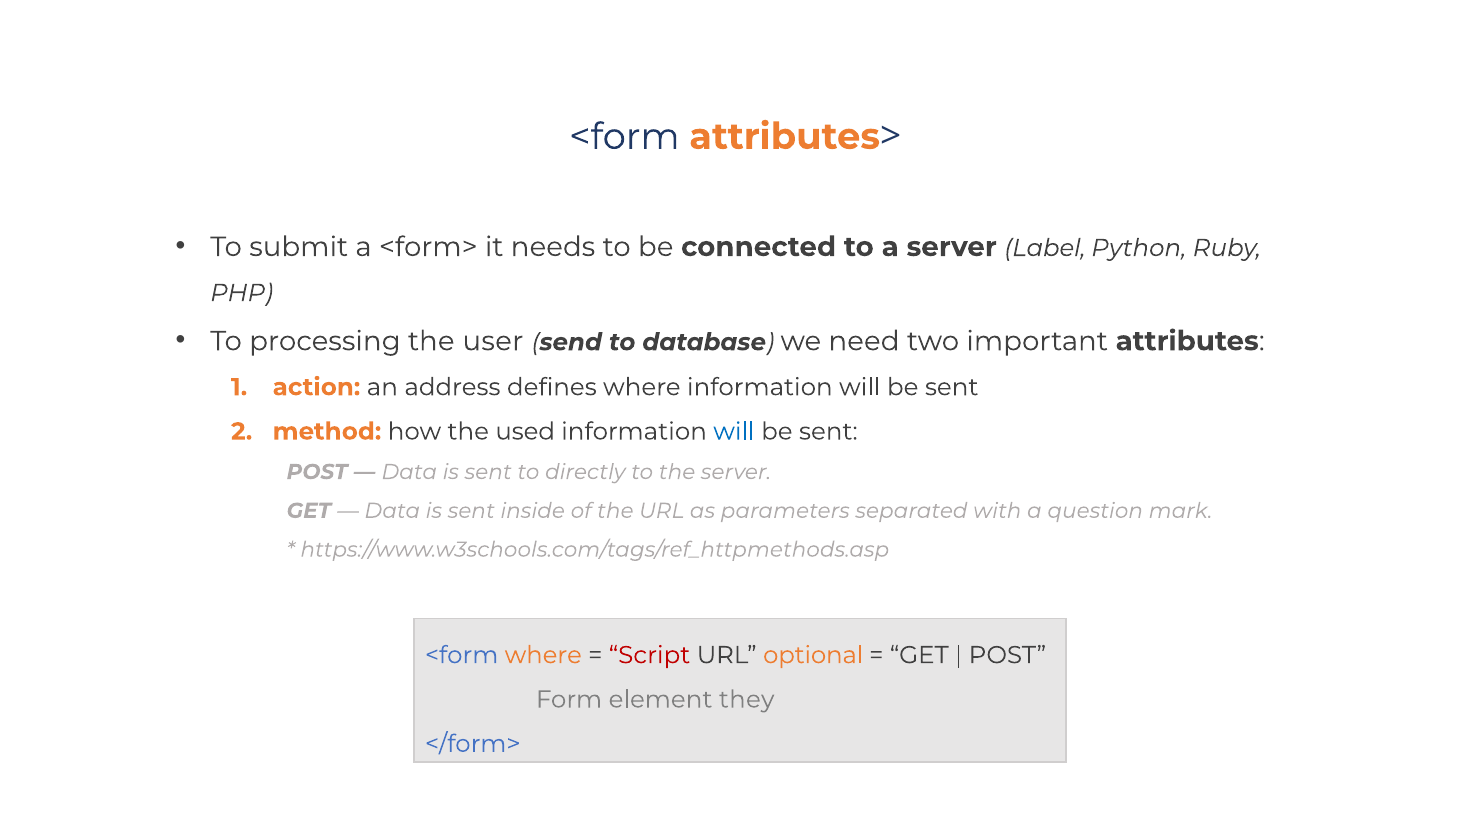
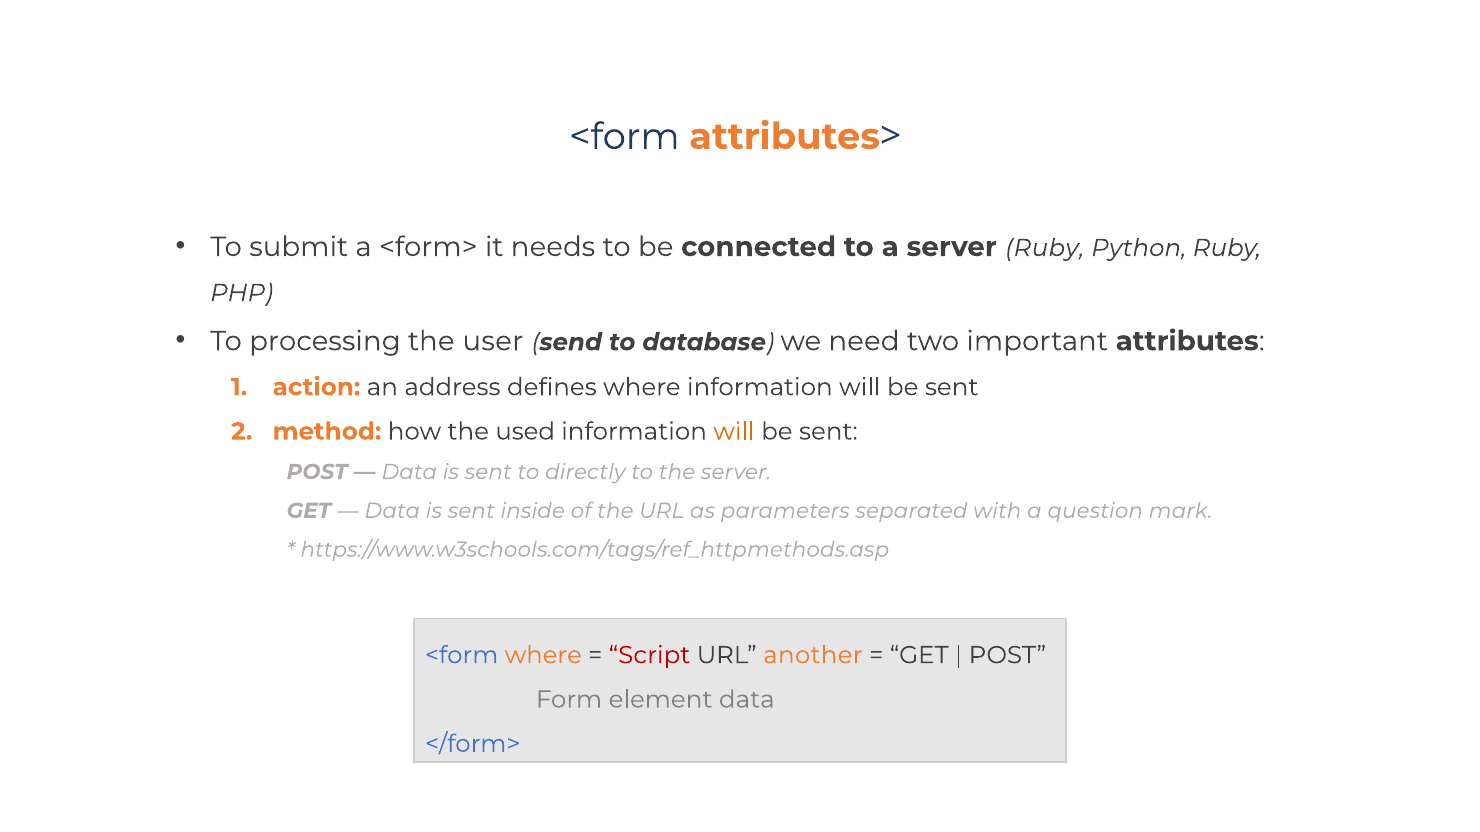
server Label: Label -> Ruby
will at (734, 432) colour: blue -> orange
optional: optional -> another
element they: they -> data
